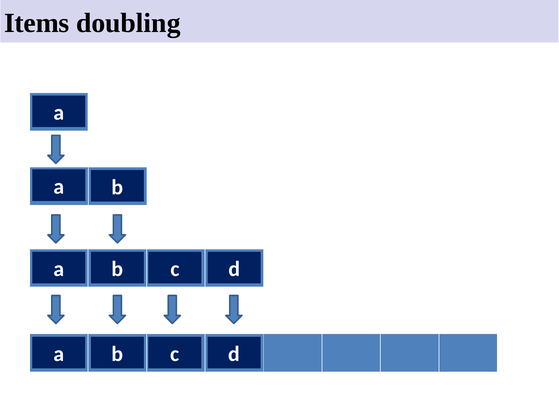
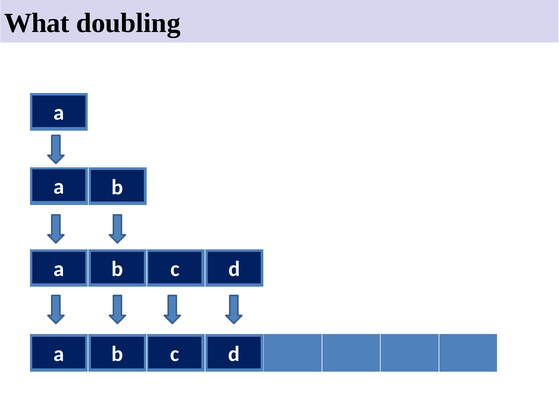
Items: Items -> What
